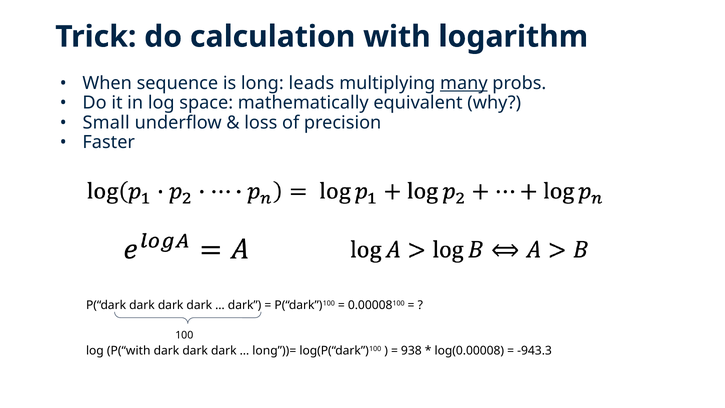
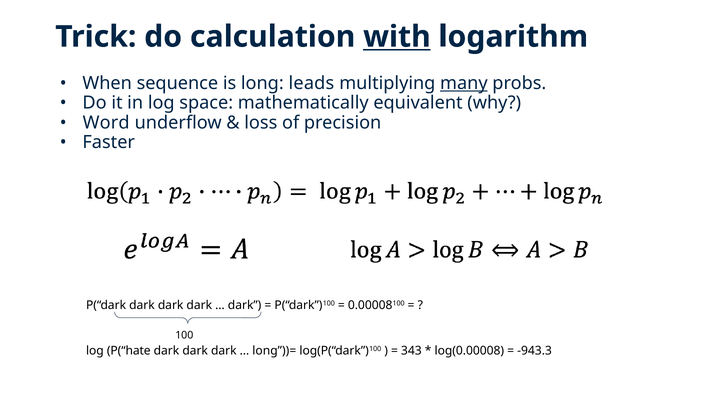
with underline: none -> present
Small: Small -> Word
P(“with: P(“with -> P(“hate
938: 938 -> 343
